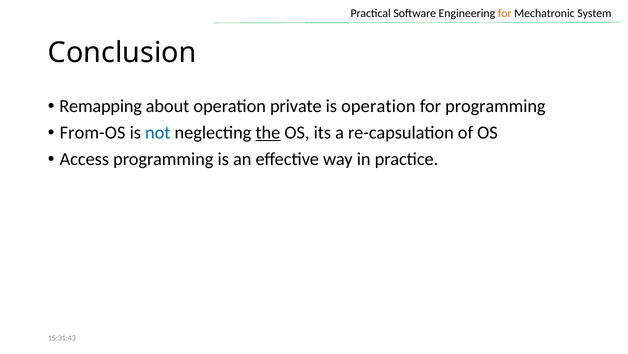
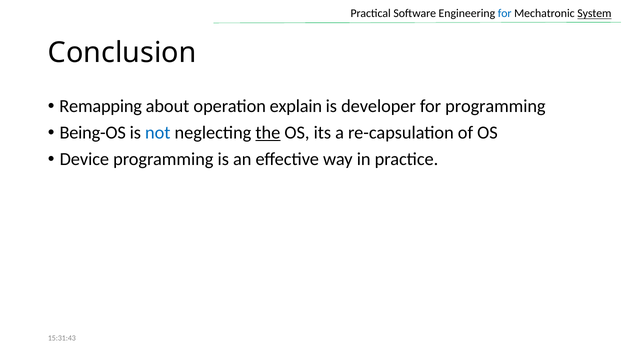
for at (505, 14) colour: orange -> blue
System underline: none -> present
private: private -> explain
is operation: operation -> developer
From-OS: From-OS -> Being-OS
Access: Access -> Device
